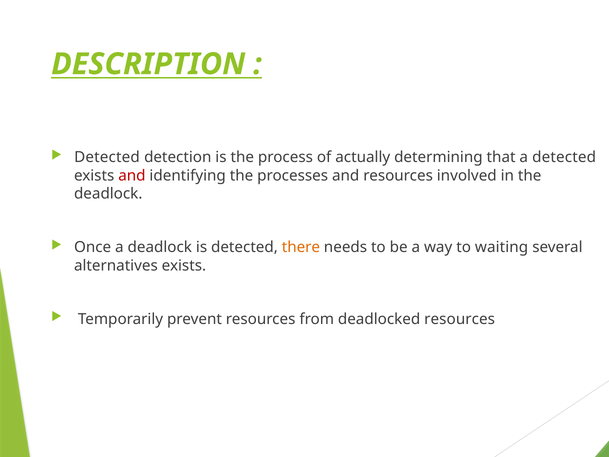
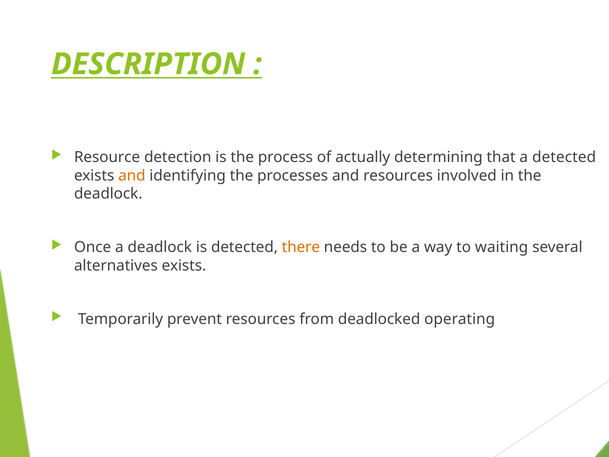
Detected at (107, 157): Detected -> Resource
and at (132, 175) colour: red -> orange
deadlocked resources: resources -> operating
